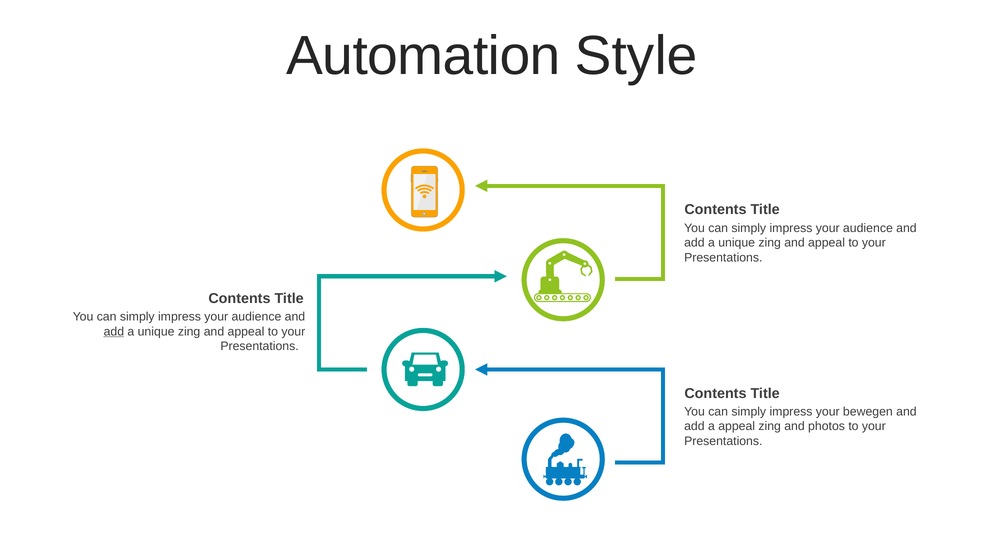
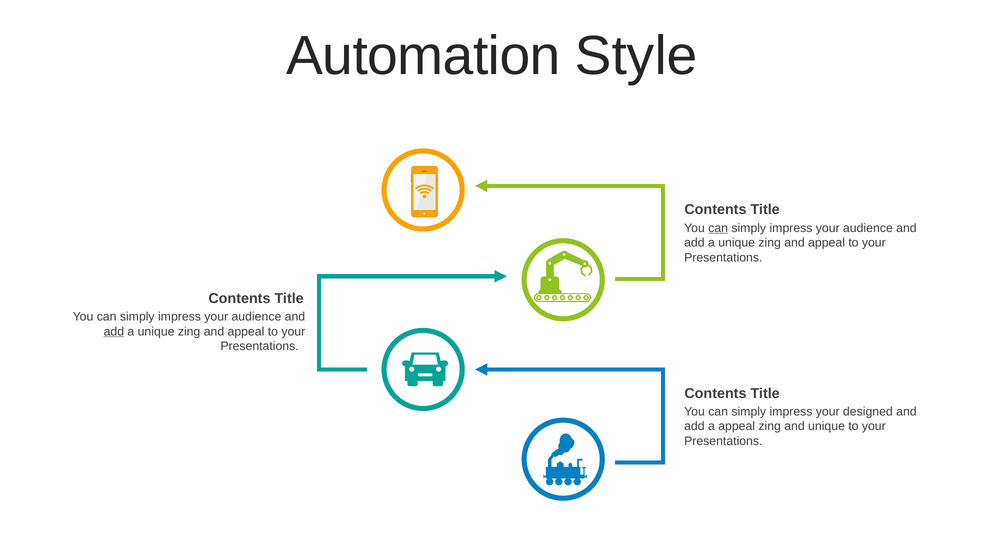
can at (718, 228) underline: none -> present
bewegen: bewegen -> designed
and photos: photos -> unique
